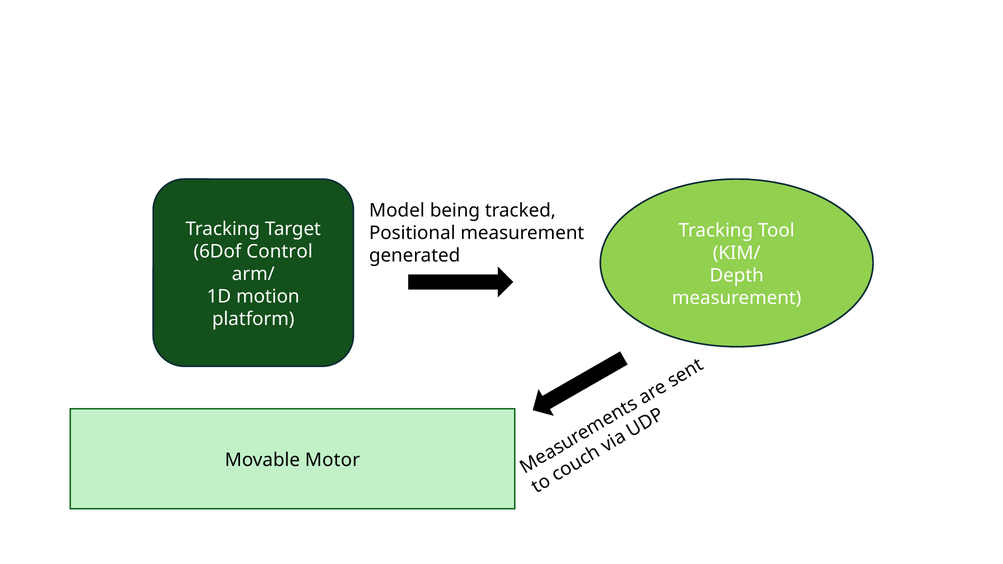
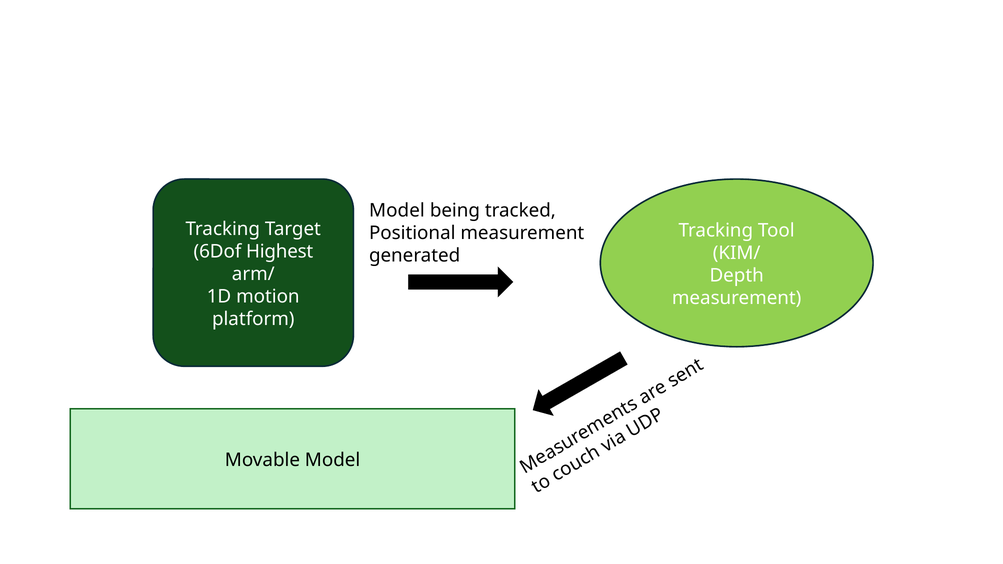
Control: Control -> Highest
Movable Motor: Motor -> Model
